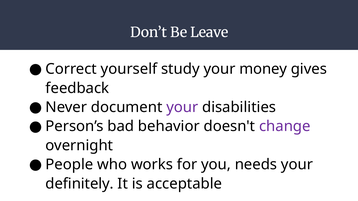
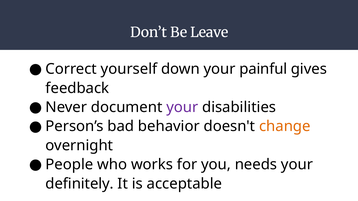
study: study -> down
money: money -> painful
change colour: purple -> orange
